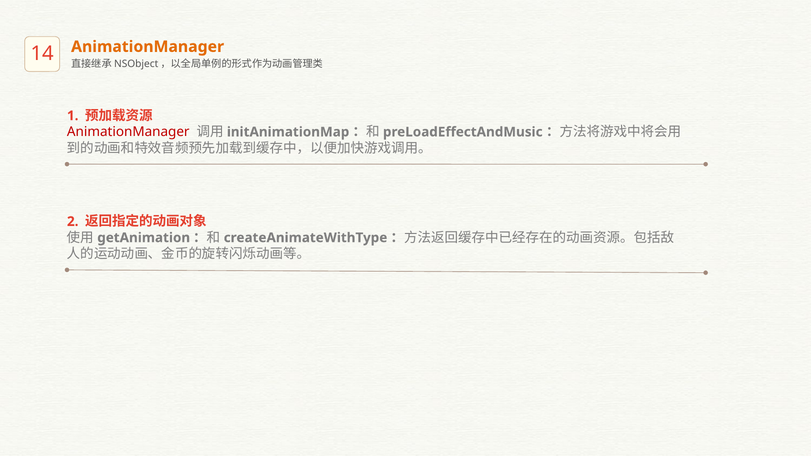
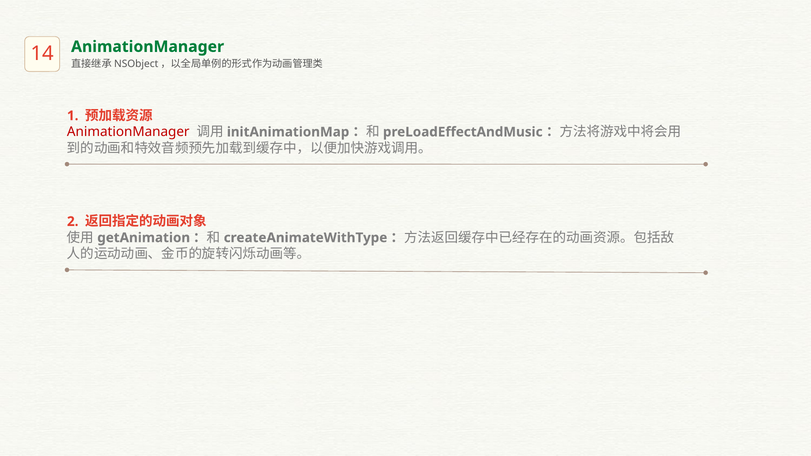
AnimationManager at (148, 47) colour: orange -> green
